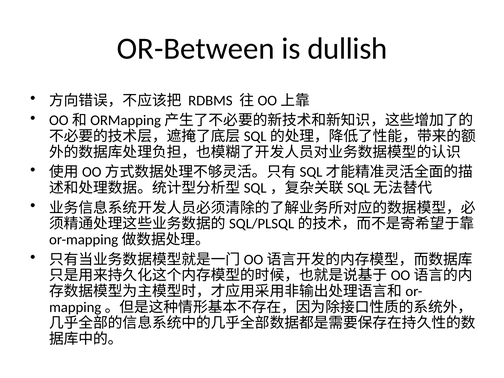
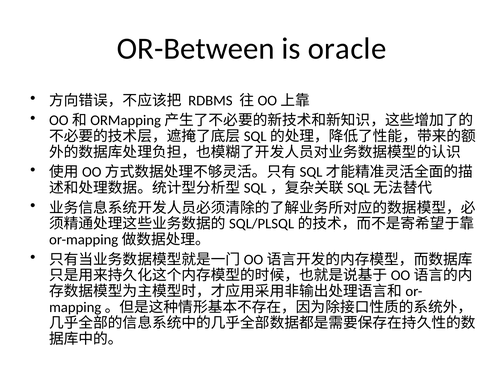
dullish: dullish -> oracle
